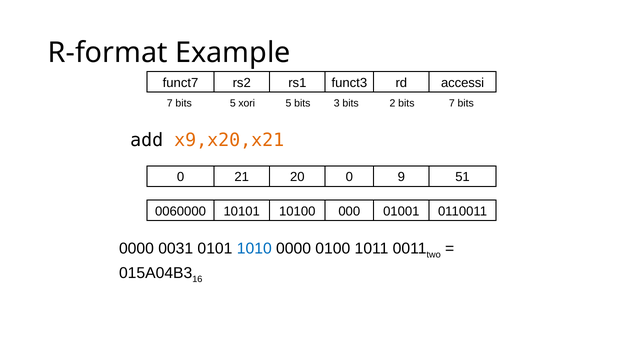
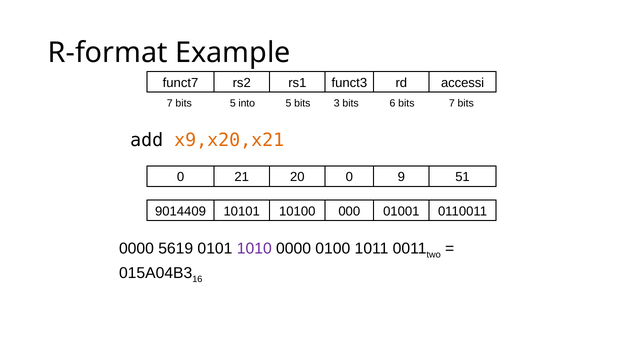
xori: xori -> into
2: 2 -> 6
0060000: 0060000 -> 9014409
0031: 0031 -> 5619
1010 colour: blue -> purple
